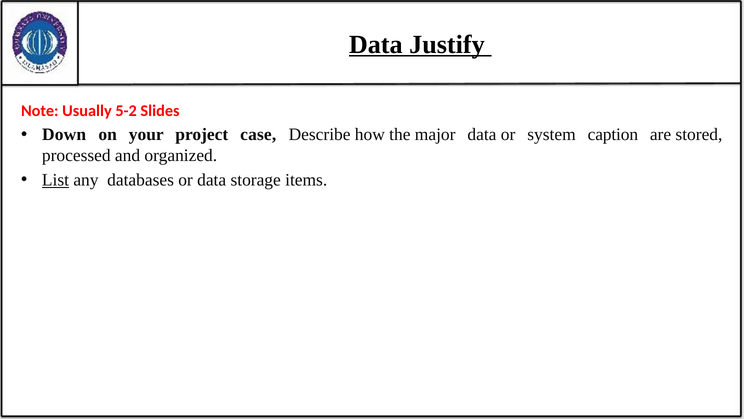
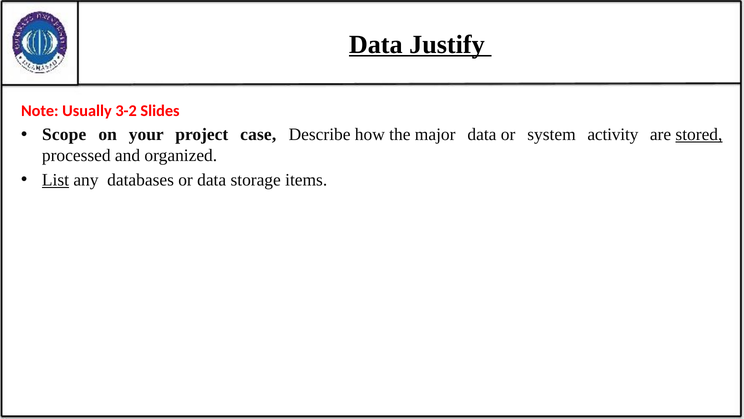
5-2: 5-2 -> 3-2
Down: Down -> Scope
caption: caption -> activity
stored underline: none -> present
